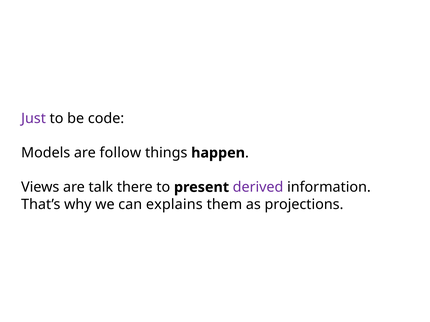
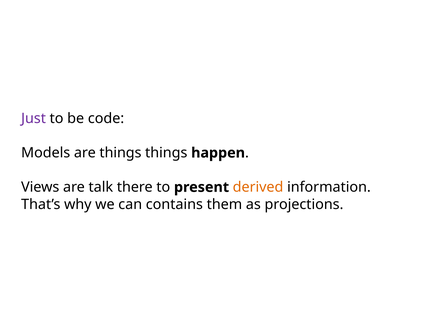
are follow: follow -> things
derived colour: purple -> orange
explains: explains -> contains
